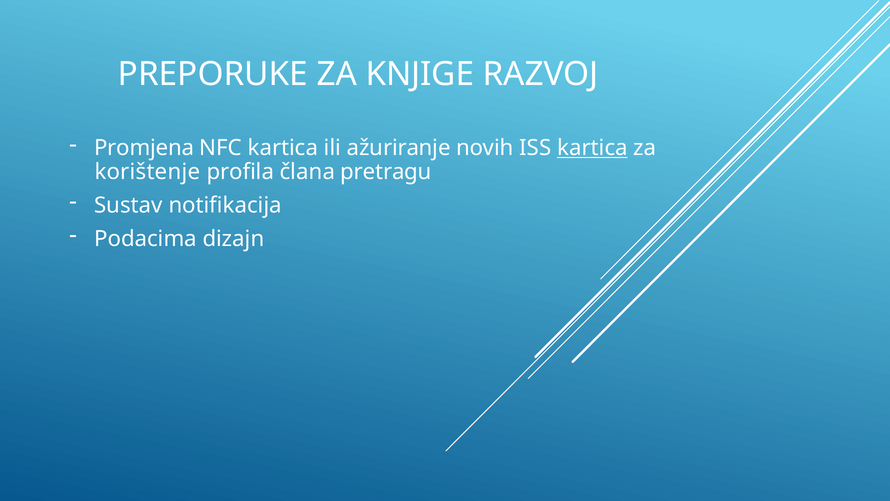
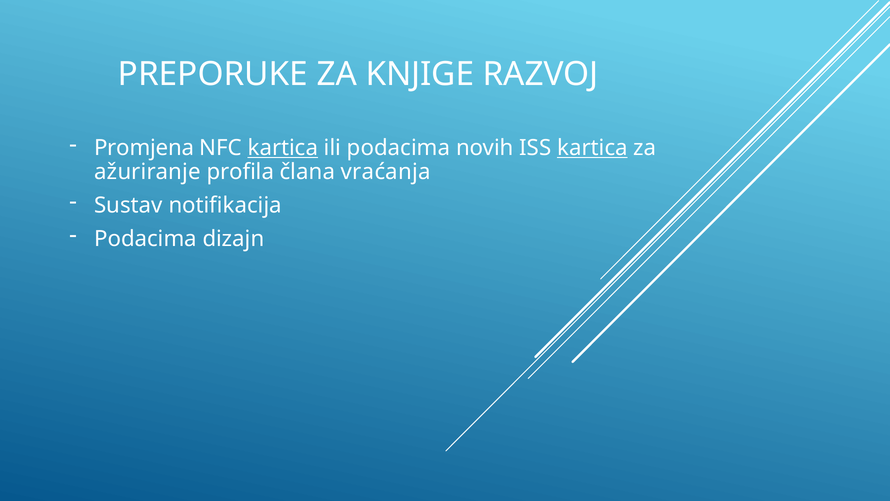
kartica at (283, 148) underline: none -> present
ili ažuriranje: ažuriranje -> podacima
korištenje: korištenje -> ažuriranje
pretragu: pretragu -> vraćanja
